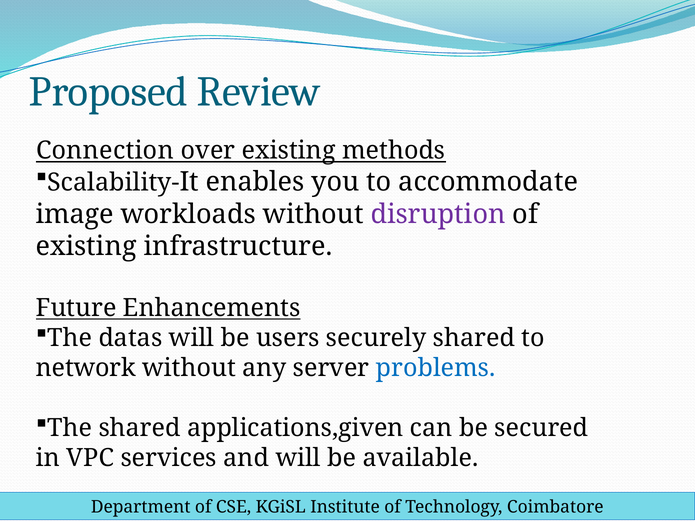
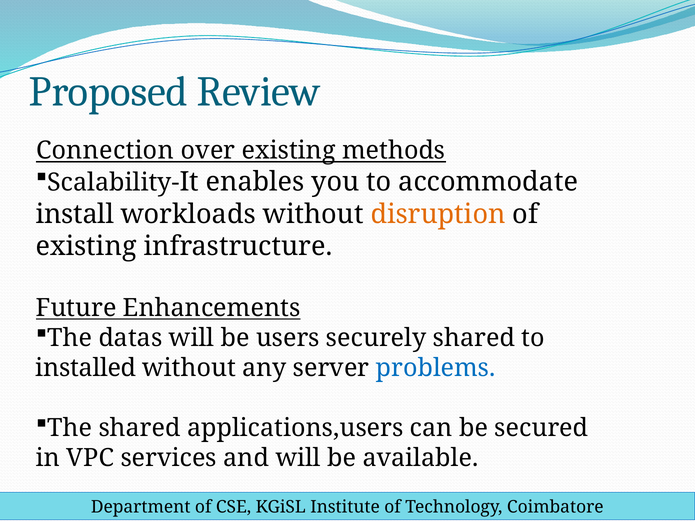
image: image -> install
disruption colour: purple -> orange
network: network -> installed
applications,given: applications,given -> applications,users
